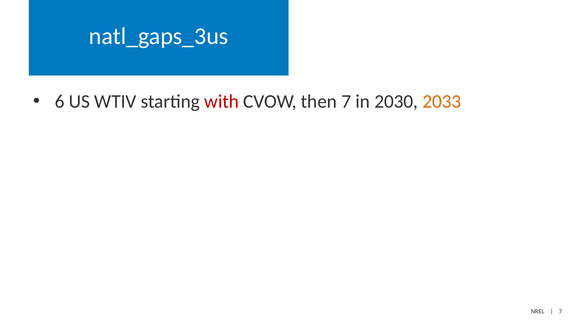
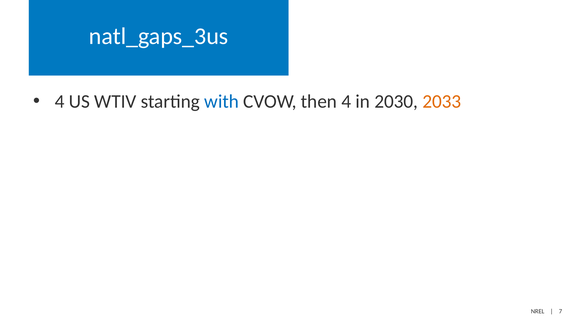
6 at (60, 101): 6 -> 4
with colour: red -> blue
then 7: 7 -> 4
